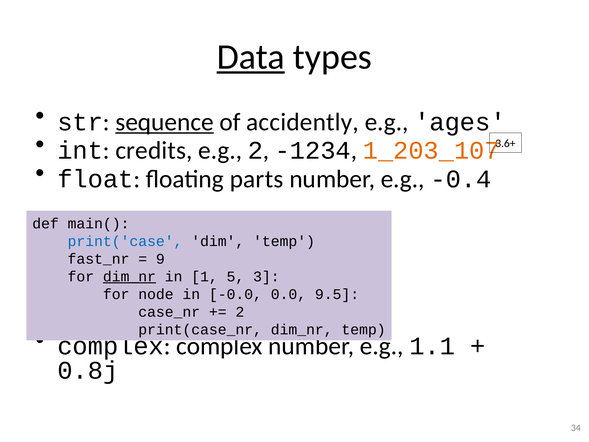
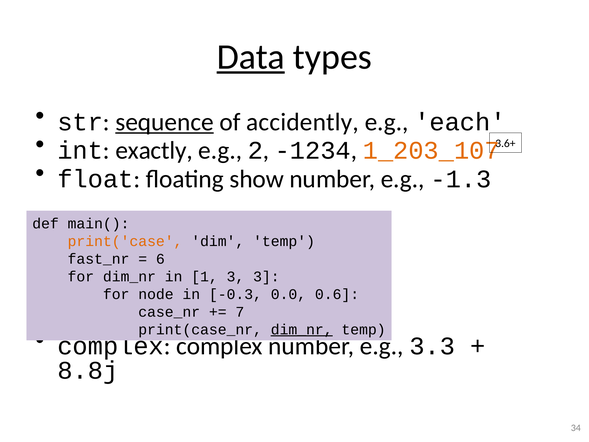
ages: ages -> each
credits: credits -> exactly
parts: parts -> show
-0.4: -0.4 -> -1.3
print('case colour: blue -> orange
9: 9 -> 6
dim_nr at (129, 276) underline: present -> none
1 5: 5 -> 3
-0.0: -0.0 -> -0.3
9.5: 9.5 -> 0.6
2 at (240, 312): 2 -> 7
dim_nr at (302, 329) underline: none -> present
1.1: 1.1 -> 3.3
0.8j: 0.8j -> 8.8j
